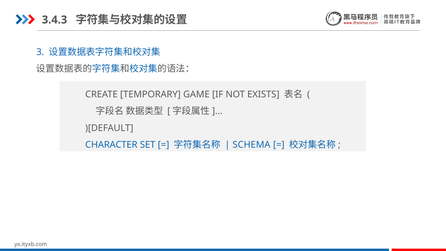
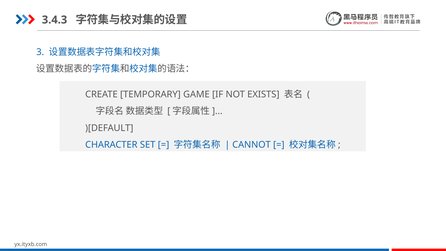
SCHEMA: SCHEMA -> CANNOT
